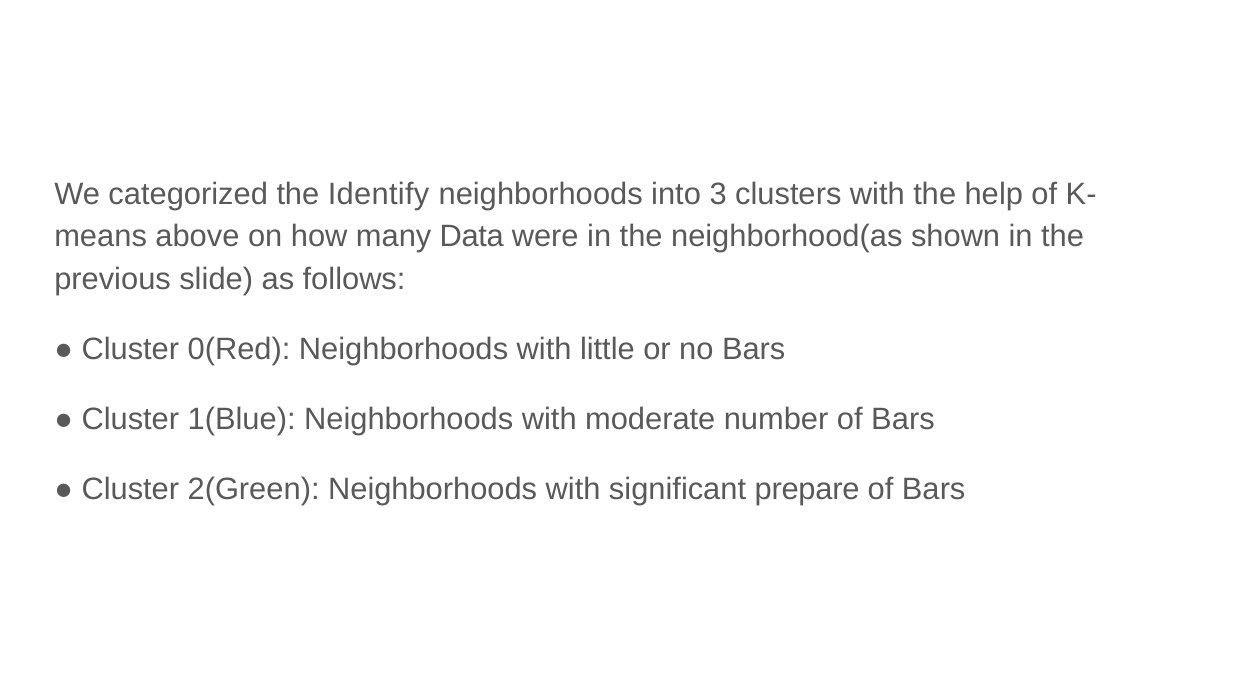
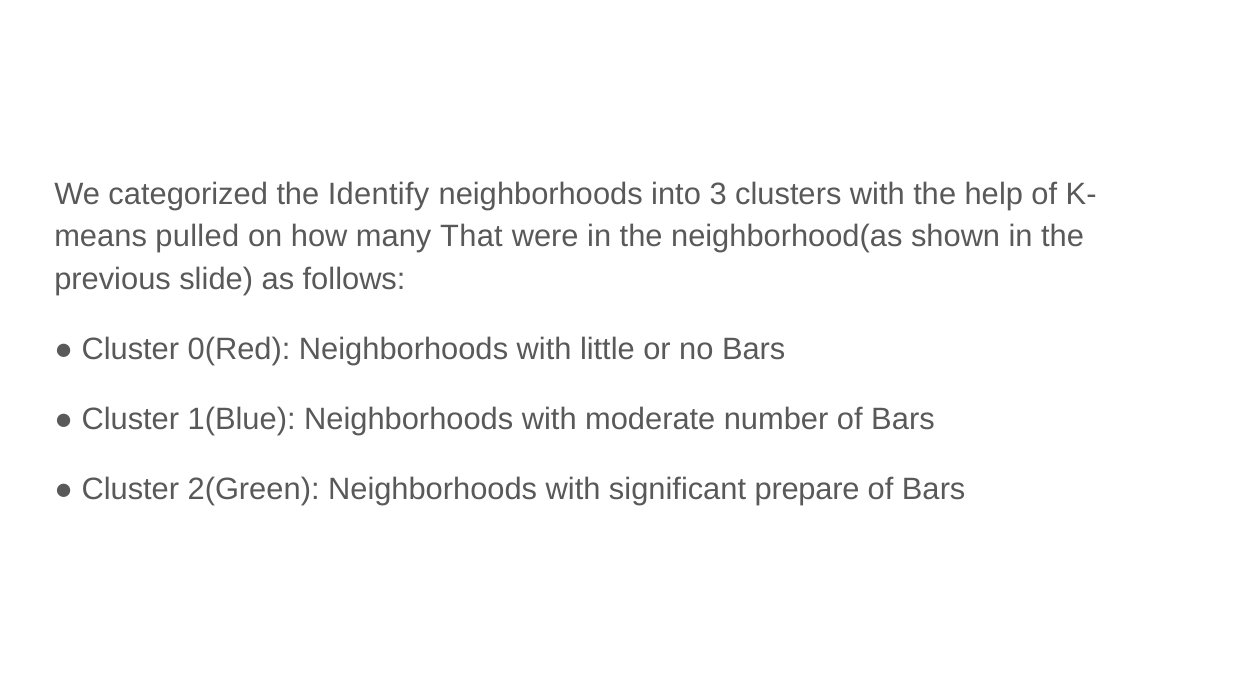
above: above -> pulled
Data: Data -> That
